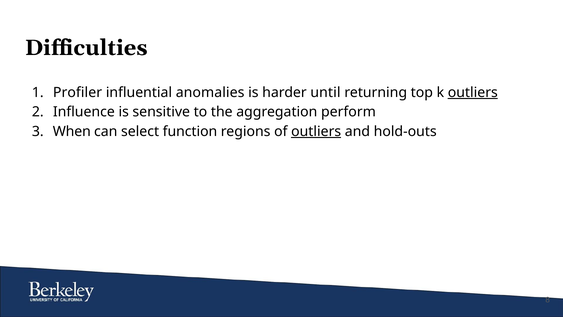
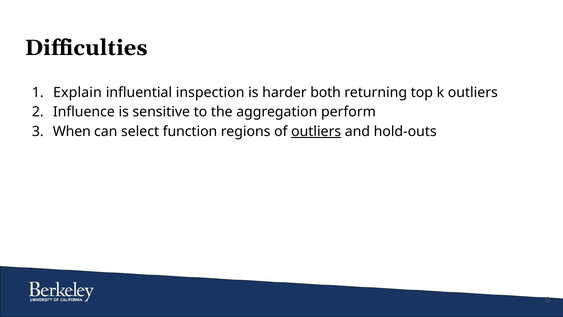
Profiler: Profiler -> Explain
anomalies: anomalies -> inspection
until: until -> both
outliers at (473, 92) underline: present -> none
